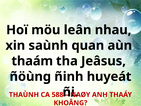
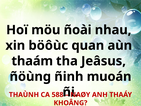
leân: leân -> ñoài
saùnh: saùnh -> böôùc
huyeát: huyeát -> muoán
